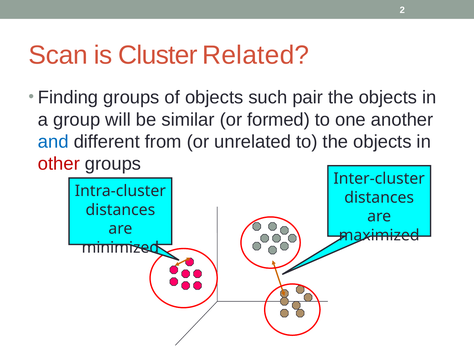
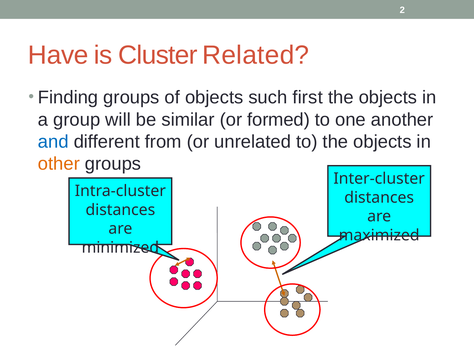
Scan: Scan -> Have
pair: pair -> first
other colour: red -> orange
